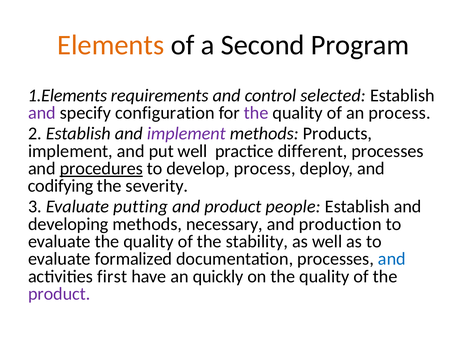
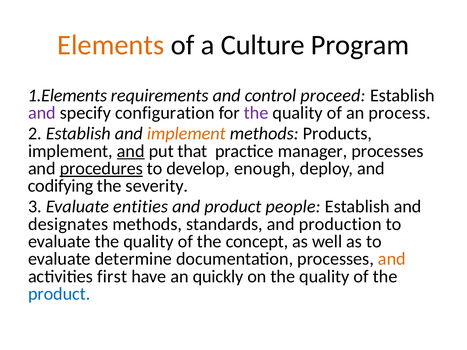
Second: Second -> Culture
selected: selected -> proceed
implement at (186, 134) colour: purple -> orange
and at (131, 151) underline: none -> present
put well: well -> that
different: different -> manager
develop process: process -> enough
putting: putting -> entities
developing: developing -> designates
necessary: necessary -> standards
stability: stability -> concept
formalized: formalized -> determine
and at (392, 259) colour: blue -> orange
product at (59, 294) colour: purple -> blue
